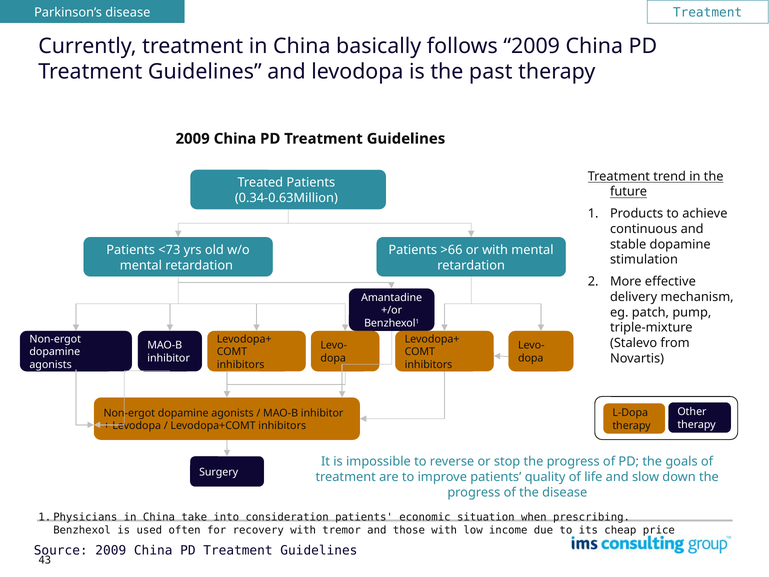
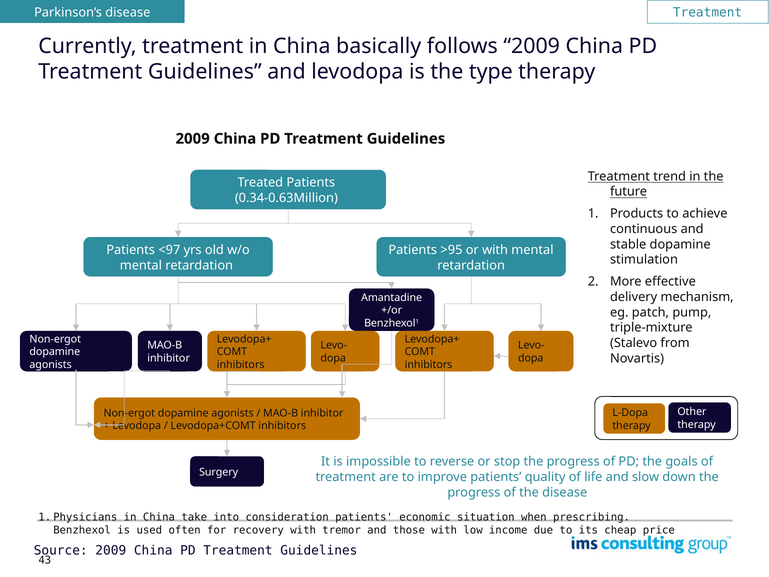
past: past -> type
<73: <73 -> <97
>66: >66 -> >95
